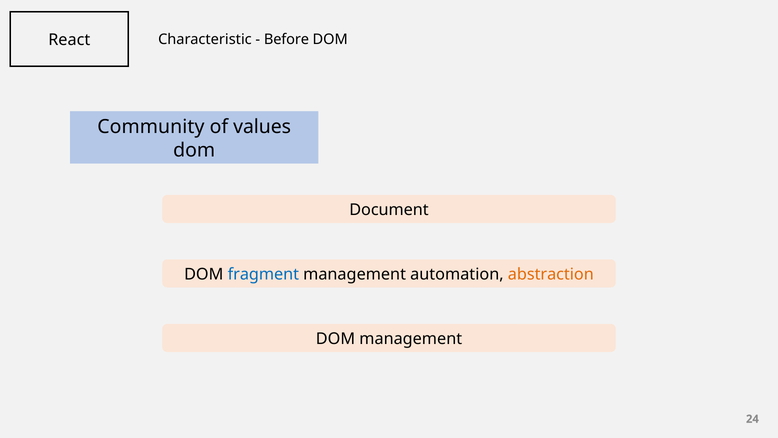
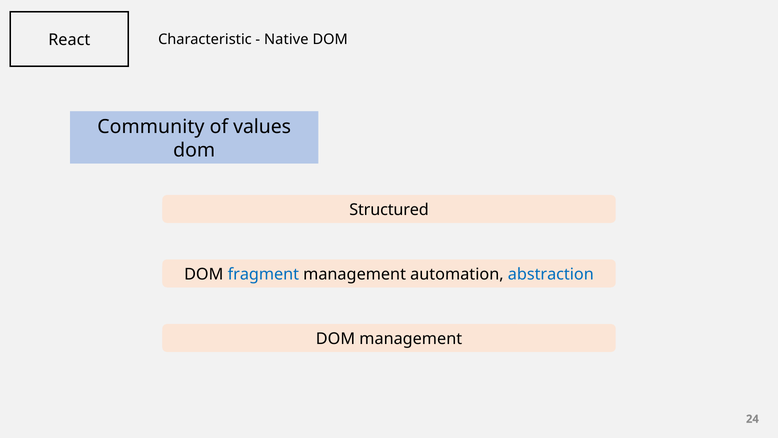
Before: Before -> Native
Document: Document -> Structured
abstraction colour: orange -> blue
